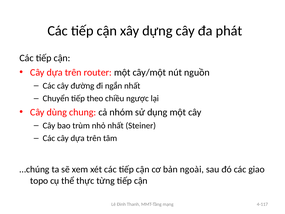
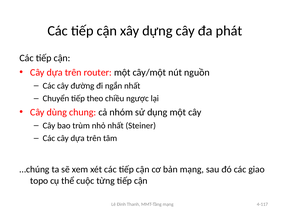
bản ngoài: ngoài -> mạng
thực: thực -> cuộc
